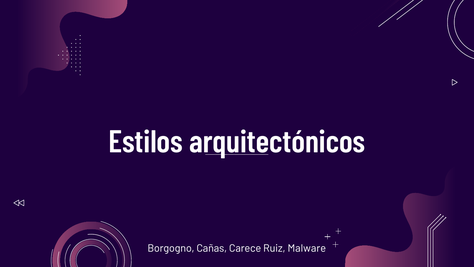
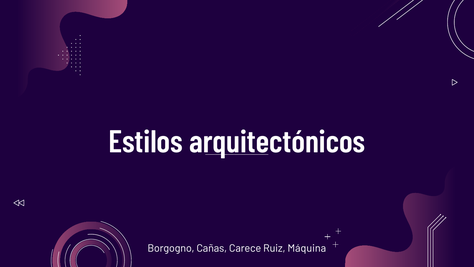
Malware: Malware -> Máquina
